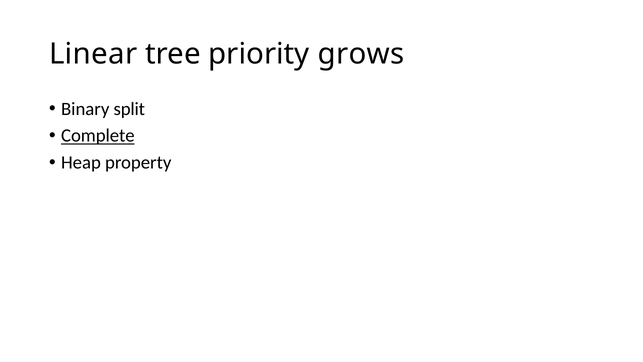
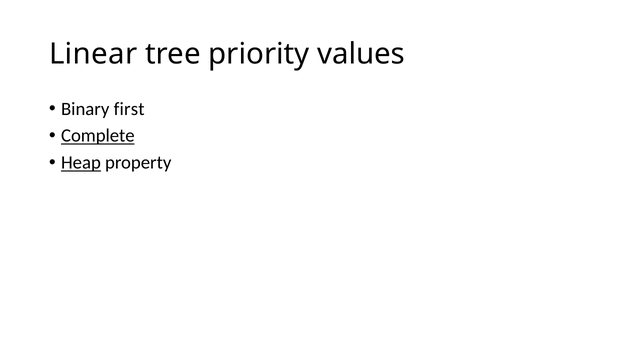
grows: grows -> values
split: split -> first
Heap underline: none -> present
